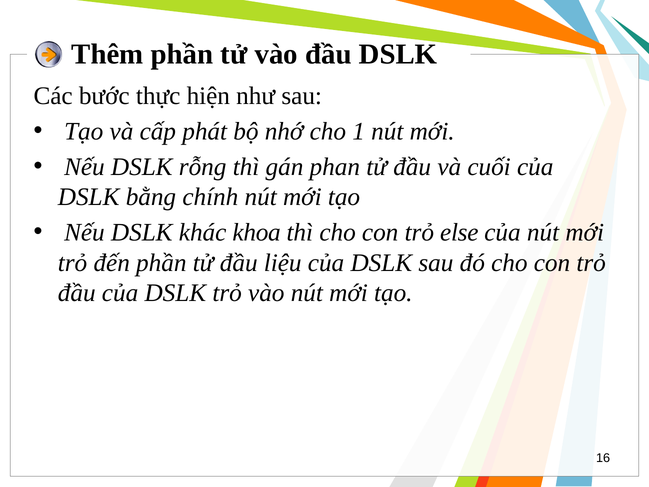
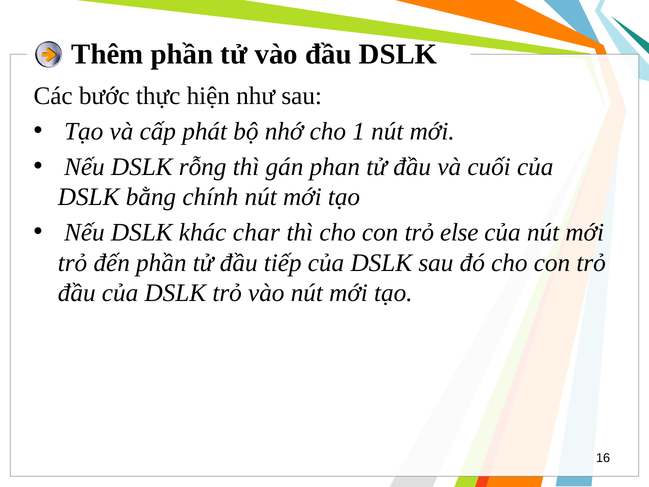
khoa: khoa -> char
liệu: liệu -> tiếp
